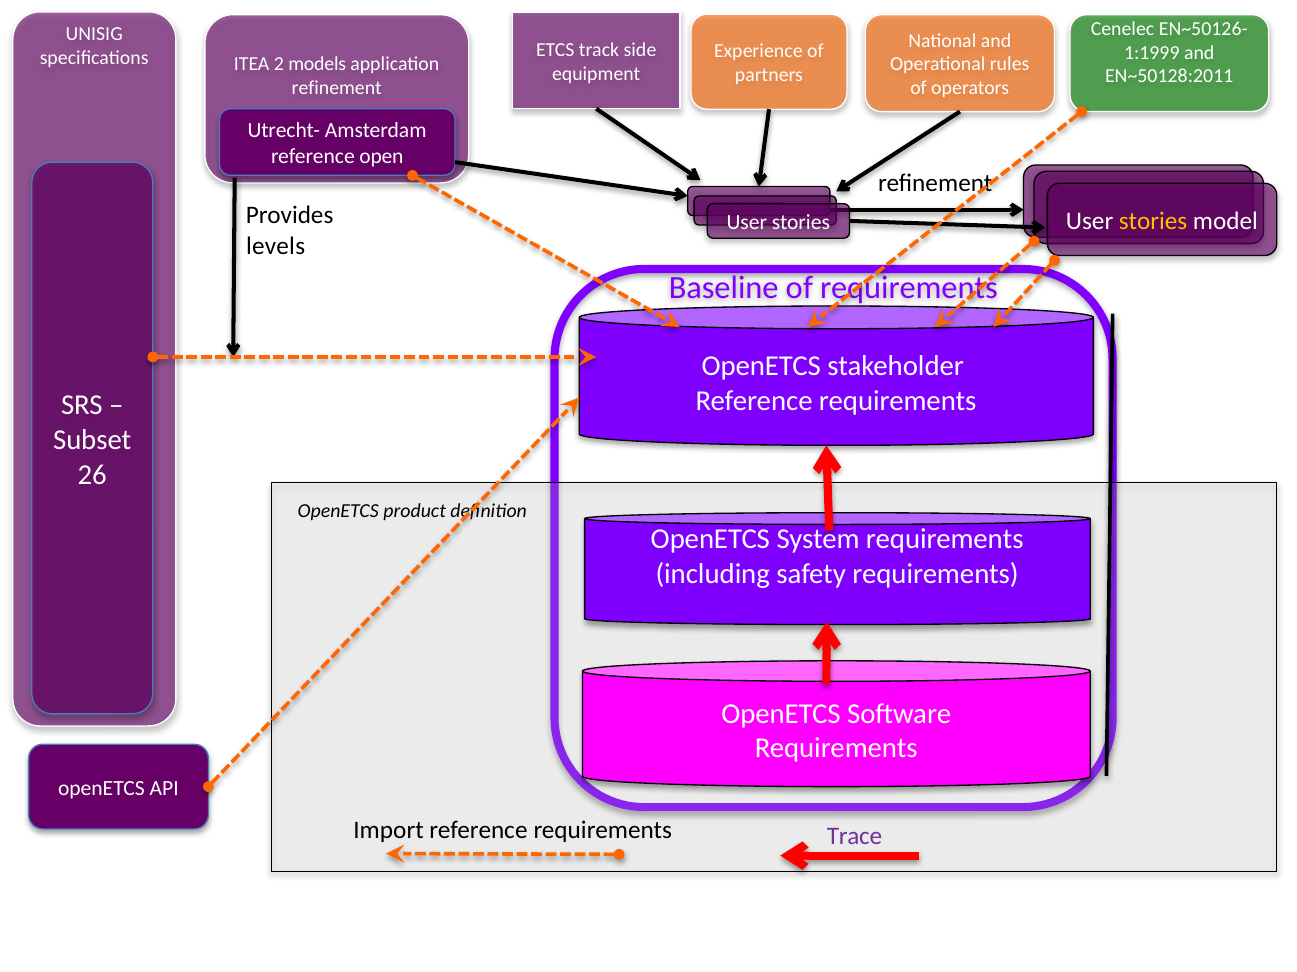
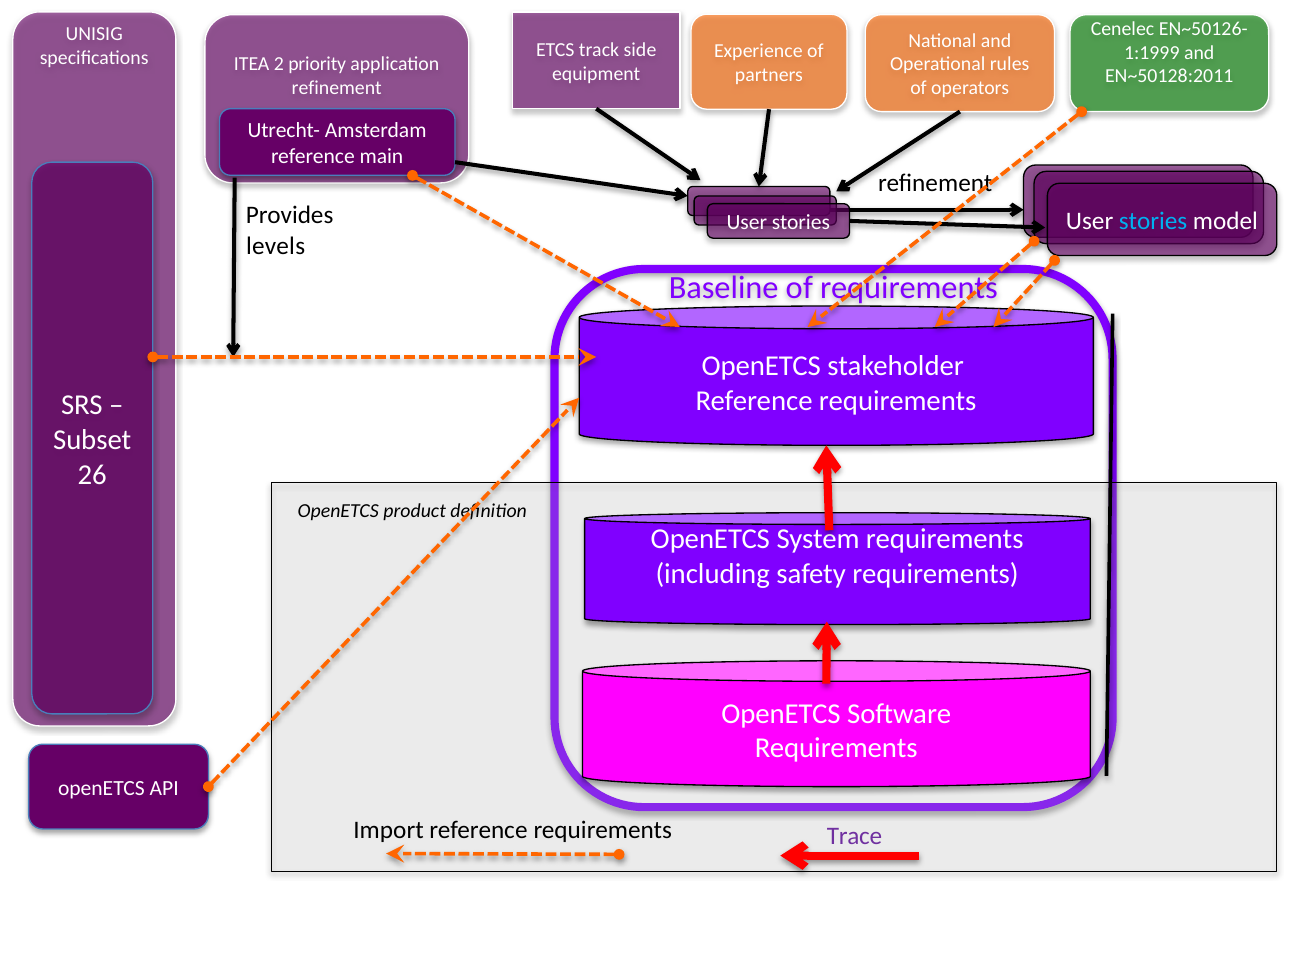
models: models -> priority
open: open -> main
stories at (1153, 221) colour: yellow -> light blue
